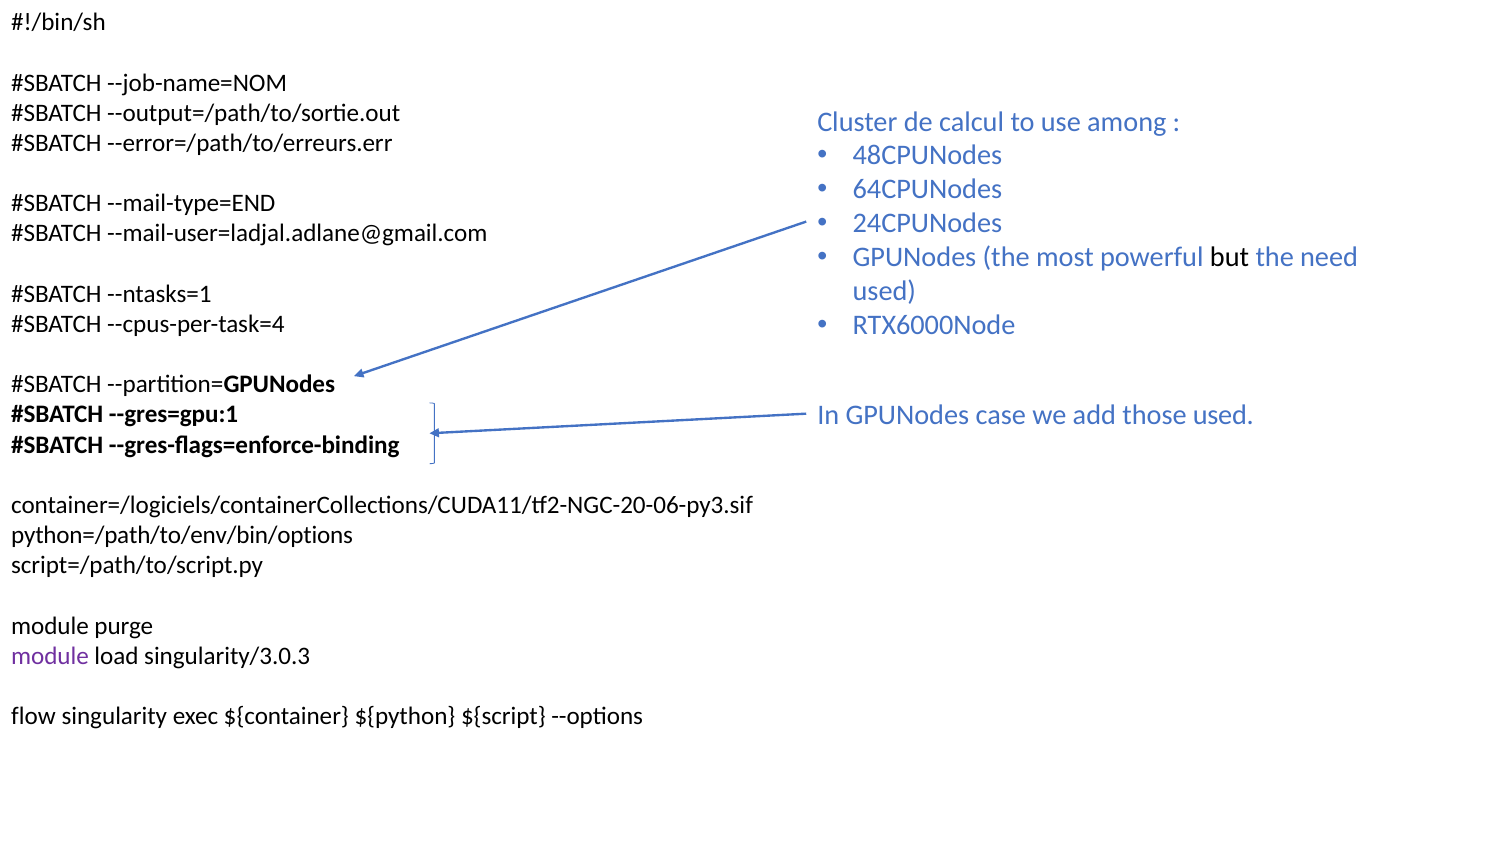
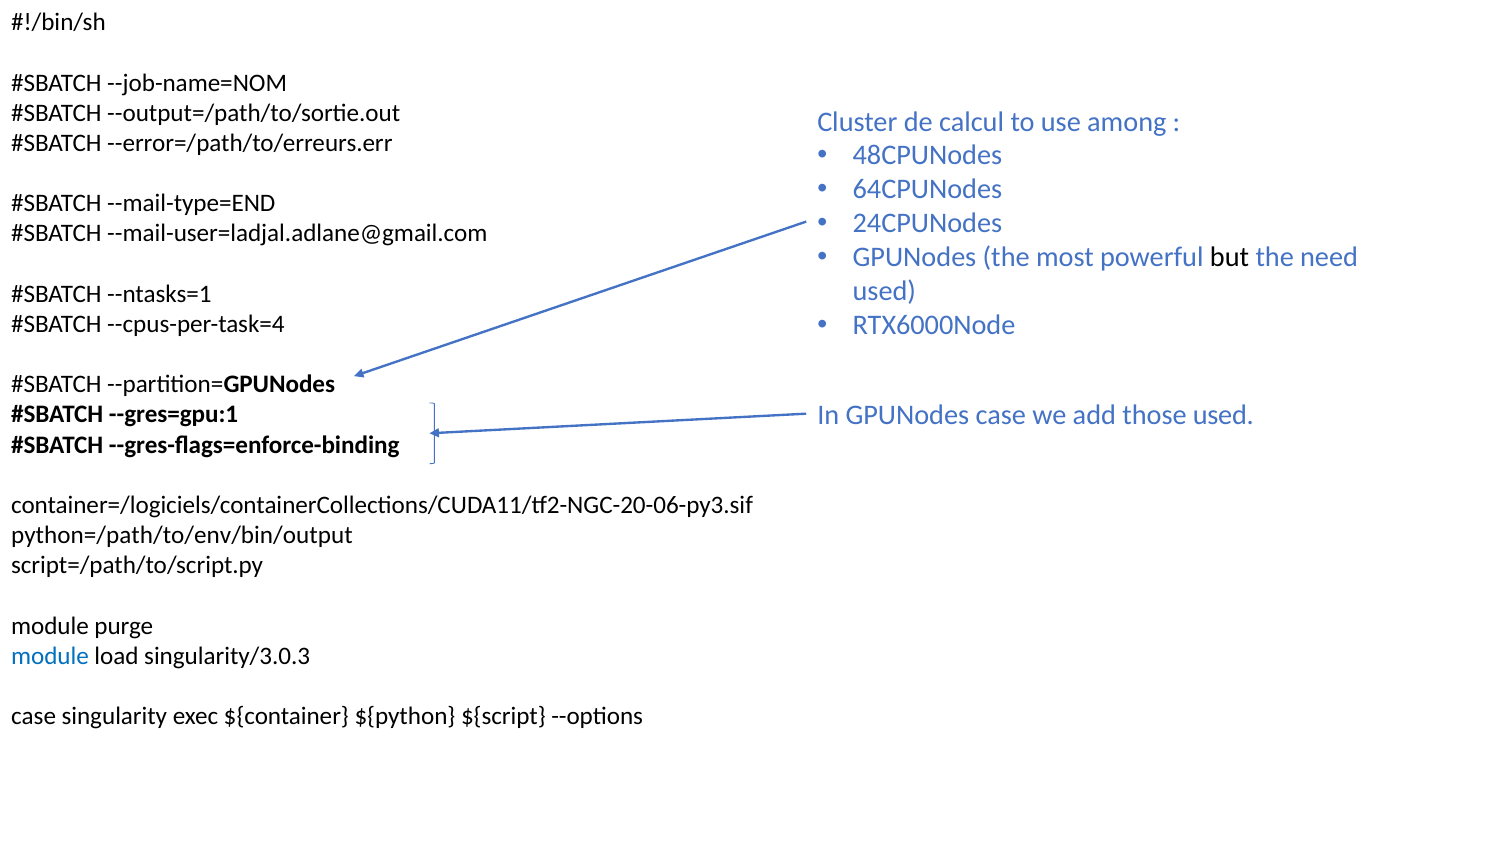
python=/path/to/env/bin/options: python=/path/to/env/bin/options -> python=/path/to/env/bin/output
module at (50, 656) colour: purple -> blue
flow at (34, 716): flow -> case
